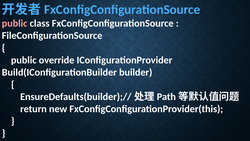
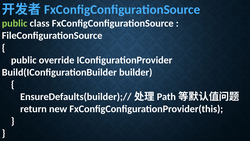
public at (15, 23) colour: pink -> light green
